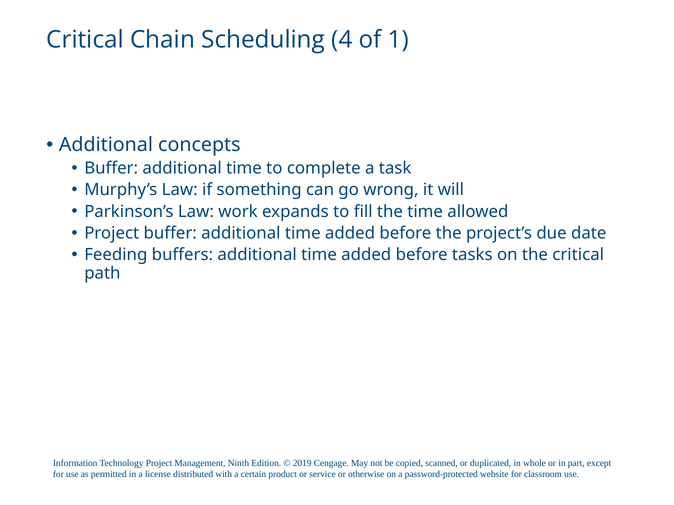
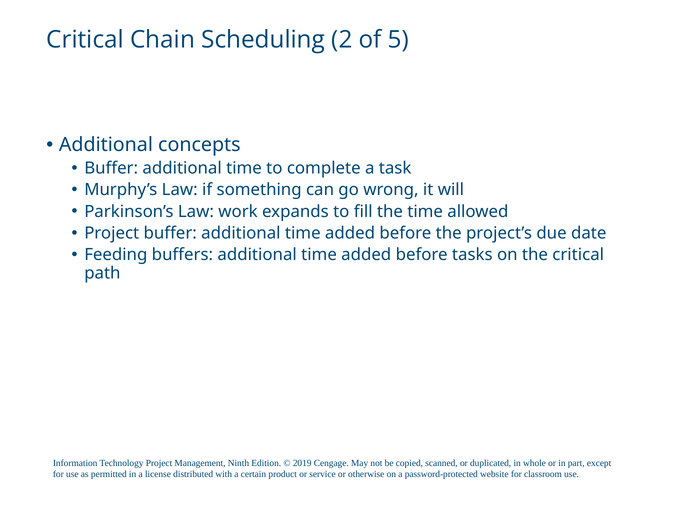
4: 4 -> 2
1: 1 -> 5
